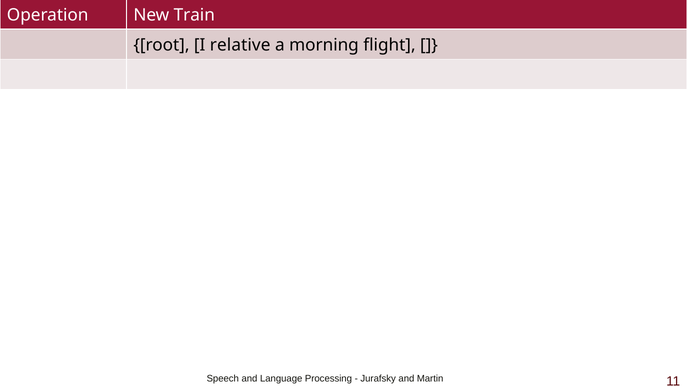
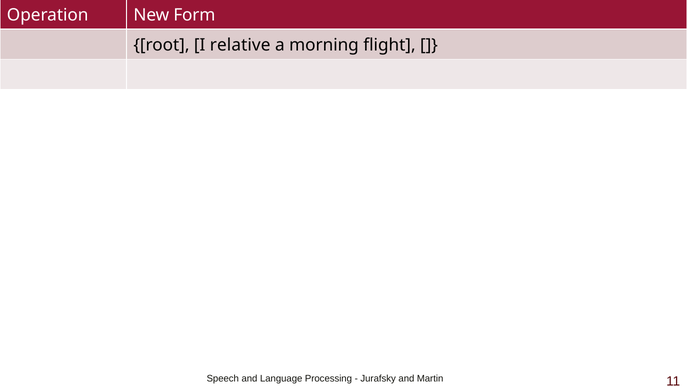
Train: Train -> Form
